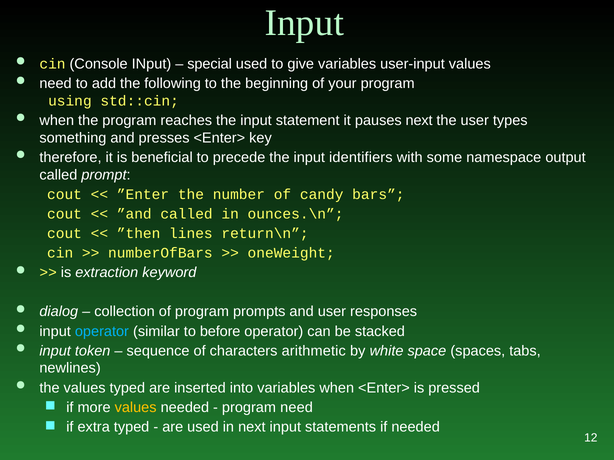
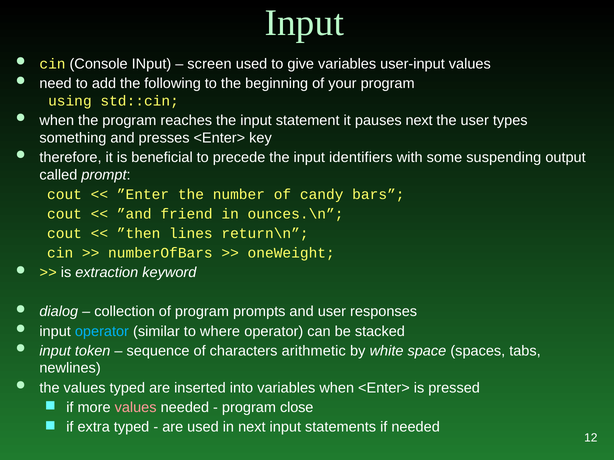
special: special -> screen
namespace: namespace -> suspending
”and called: called -> friend
before: before -> where
values at (136, 408) colour: yellow -> pink
program need: need -> close
